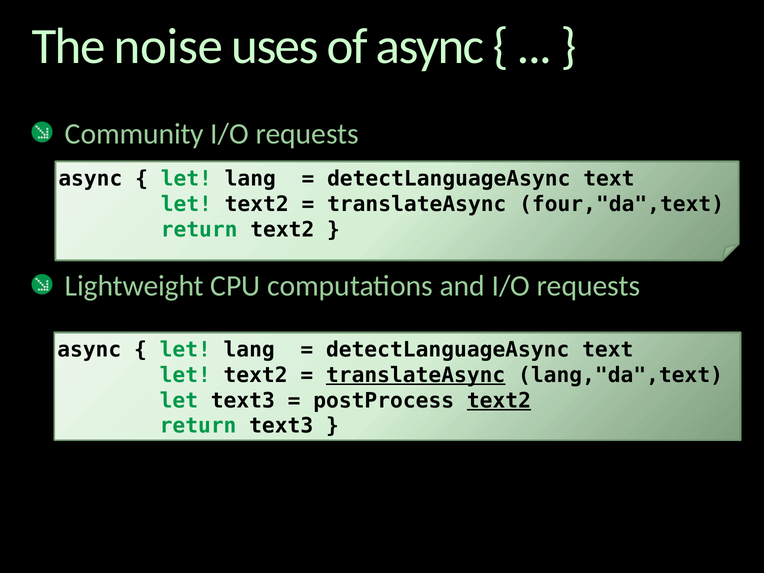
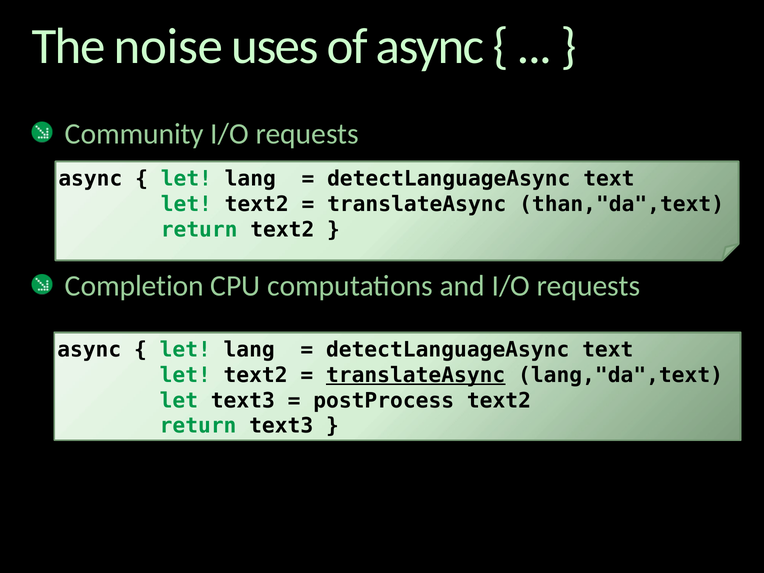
four,"da",text: four,"da",text -> than,"da",text
Lightweight: Lightweight -> Completion
text2 at (499, 400) underline: present -> none
